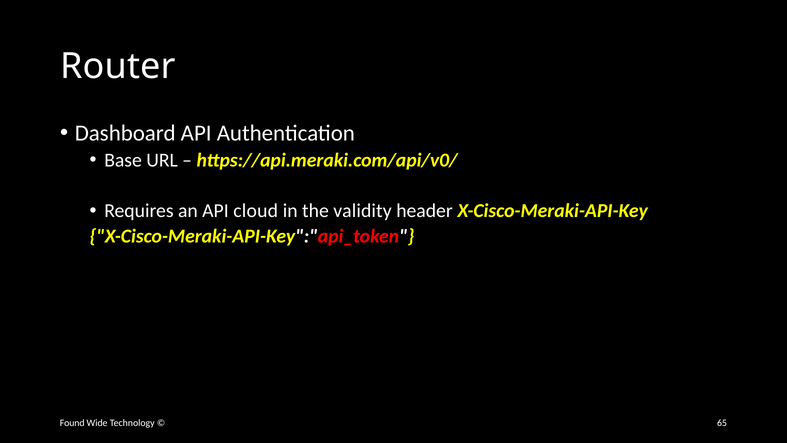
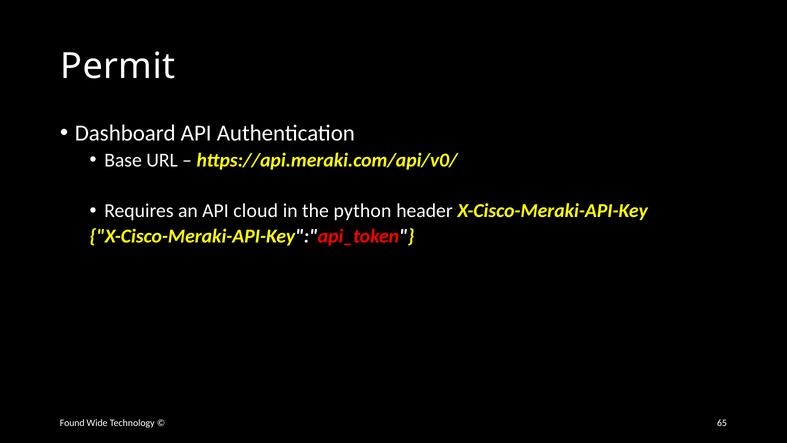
Router: Router -> Permit
validity: validity -> python
